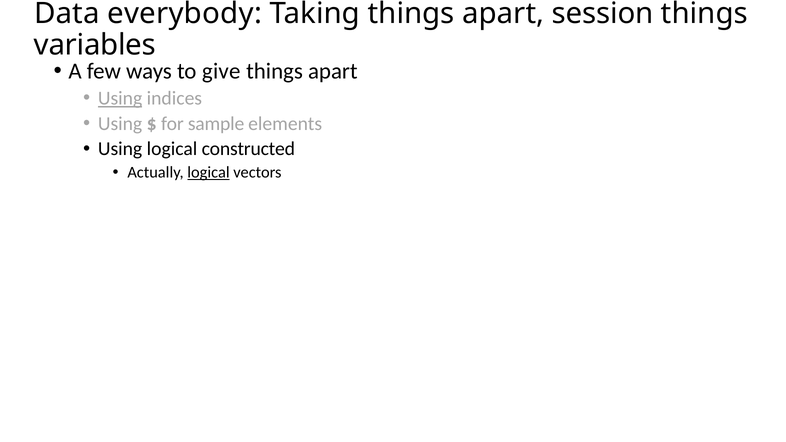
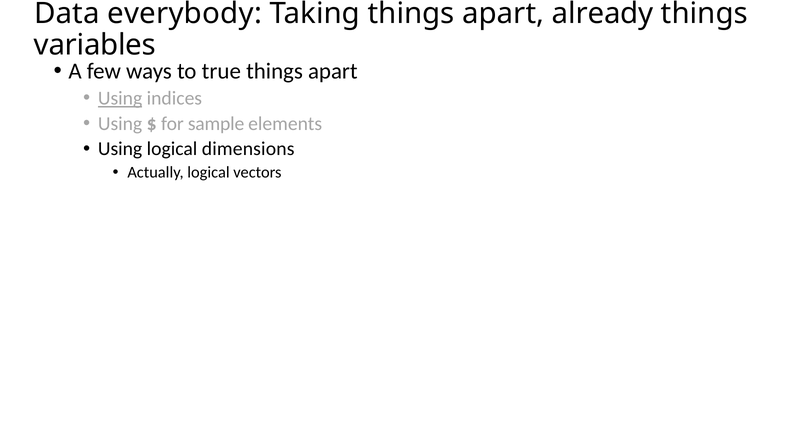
session: session -> already
give: give -> true
constructed: constructed -> dimensions
logical at (208, 172) underline: present -> none
